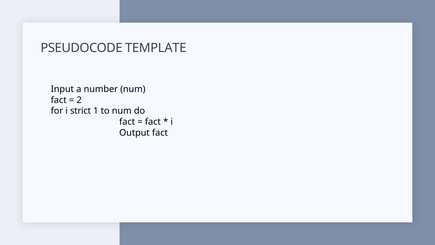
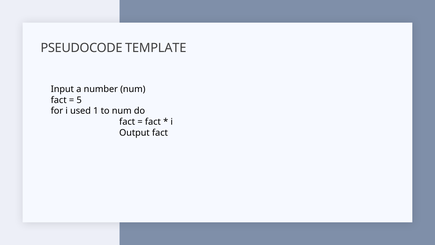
2: 2 -> 5
strict: strict -> used
